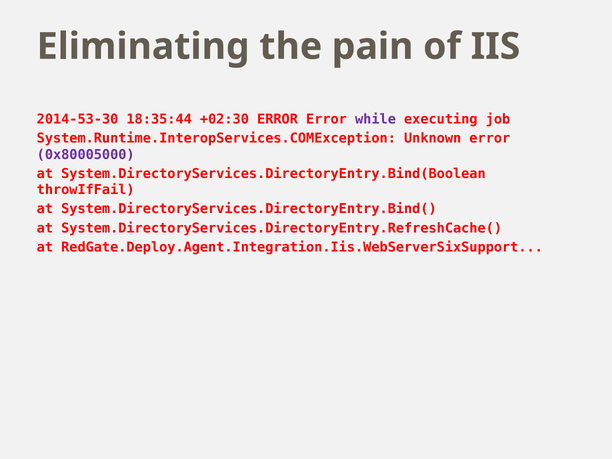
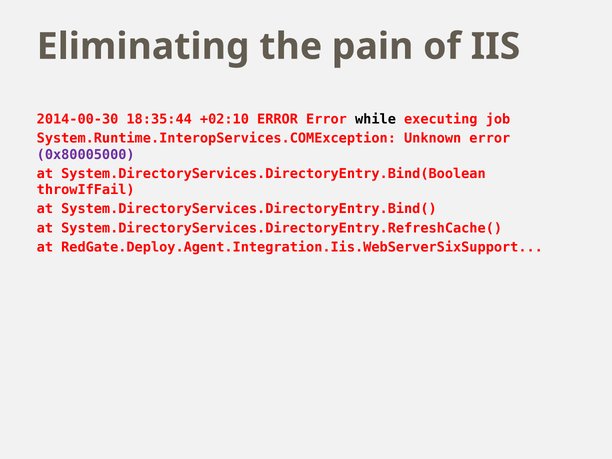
2014-53-30: 2014-53-30 -> 2014-00-30
+02:30: +02:30 -> +02:10
while colour: purple -> black
